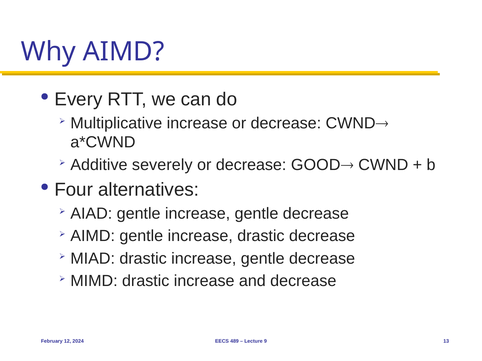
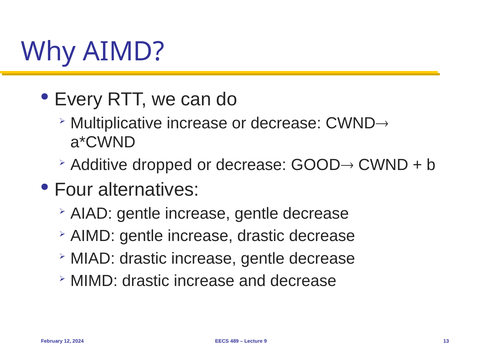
severely: severely -> dropped
